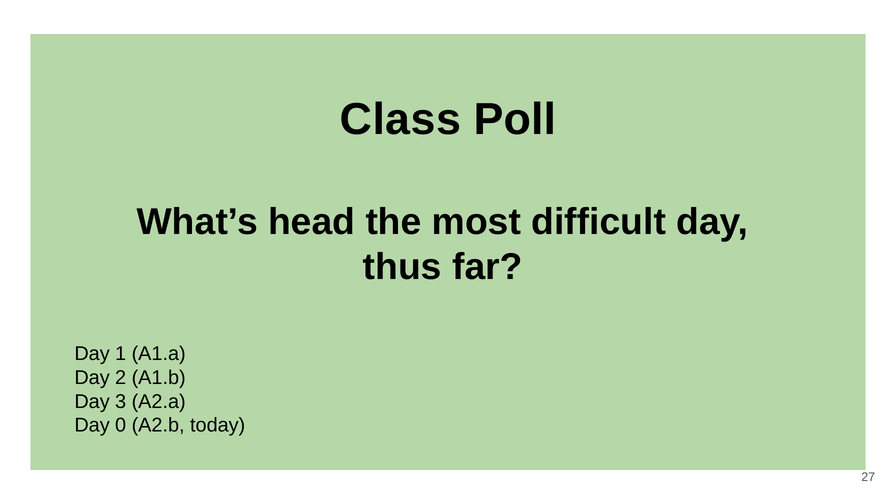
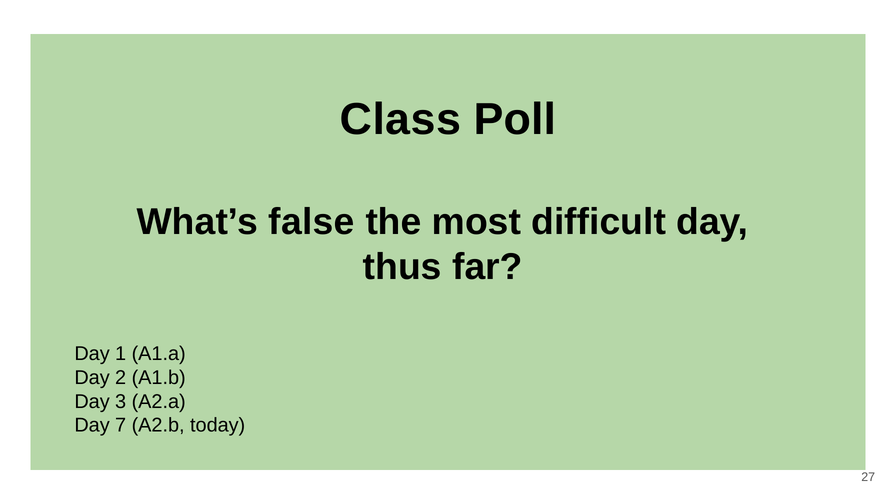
head: head -> false
0: 0 -> 7
